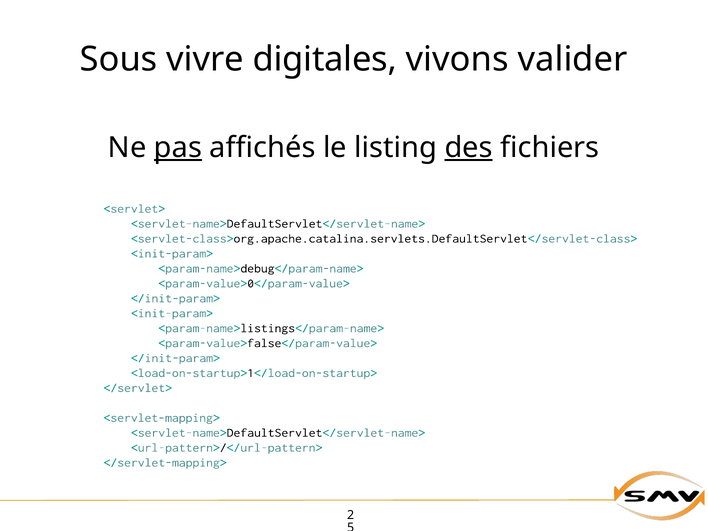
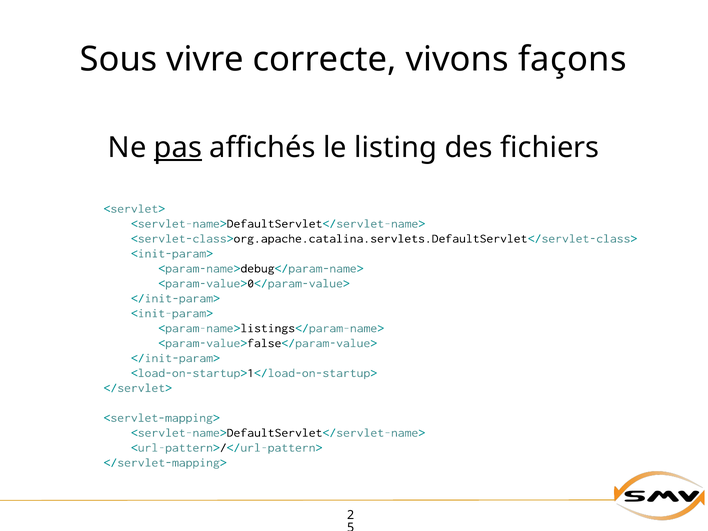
digitales: digitales -> correcte
valider: valider -> façons
des underline: present -> none
